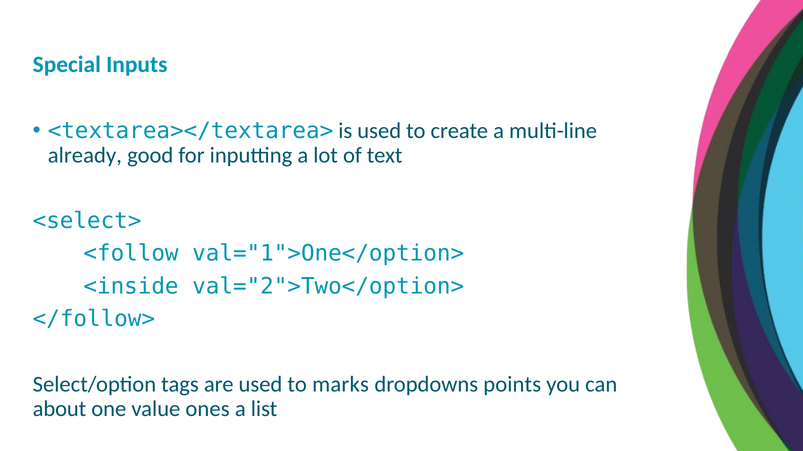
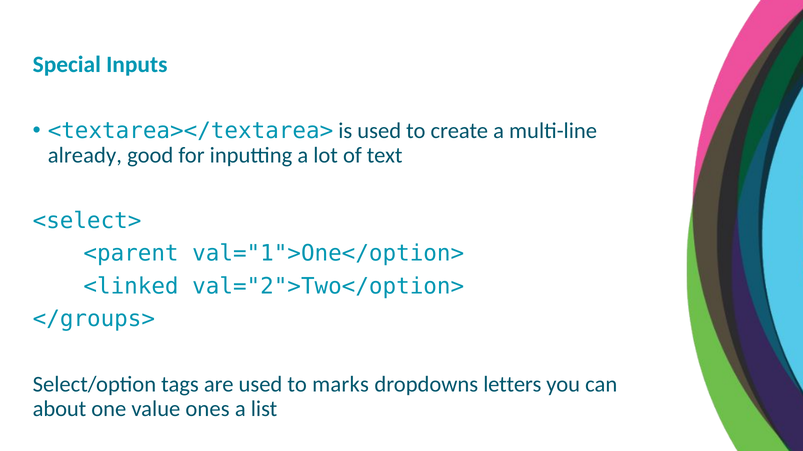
<follow: <follow -> <parent
<inside: <inside -> <linked
</follow>: </follow> -> </groups>
points: points -> letters
